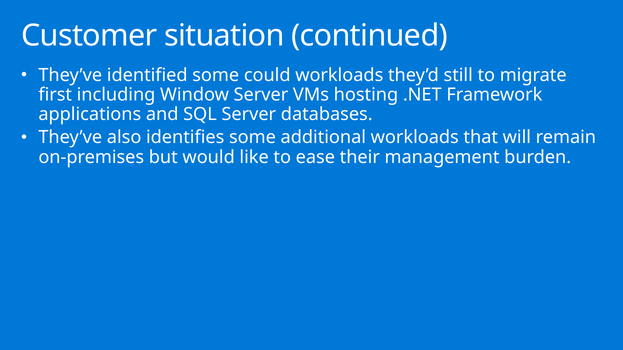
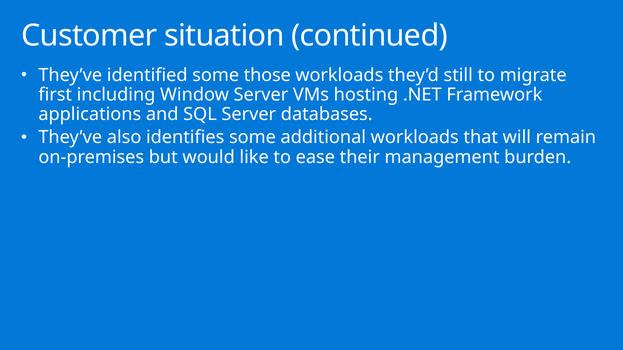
could: could -> those
